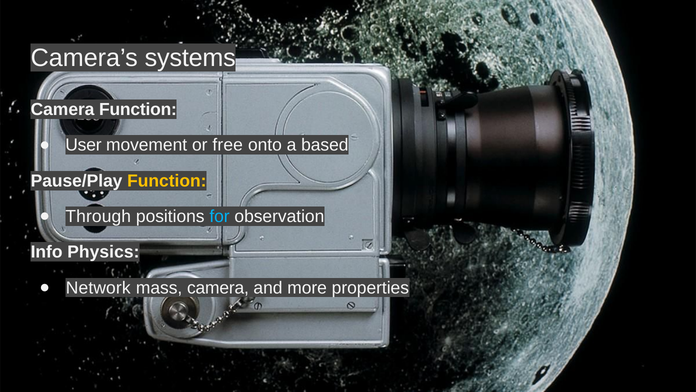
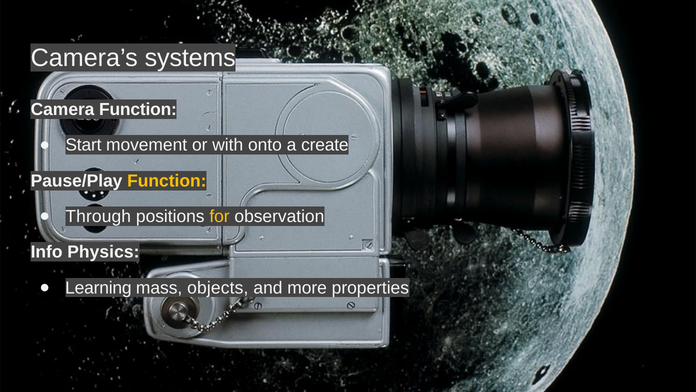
User: User -> Start
free: free -> with
based: based -> create
for colour: light blue -> yellow
Network: Network -> Learning
mass camera: camera -> objects
